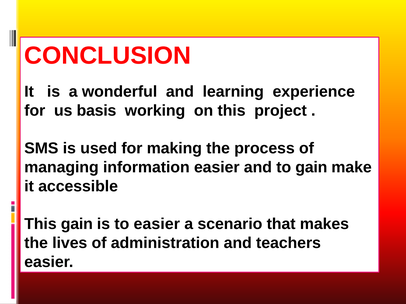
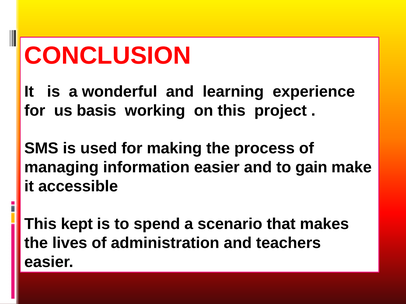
This gain: gain -> kept
to easier: easier -> spend
